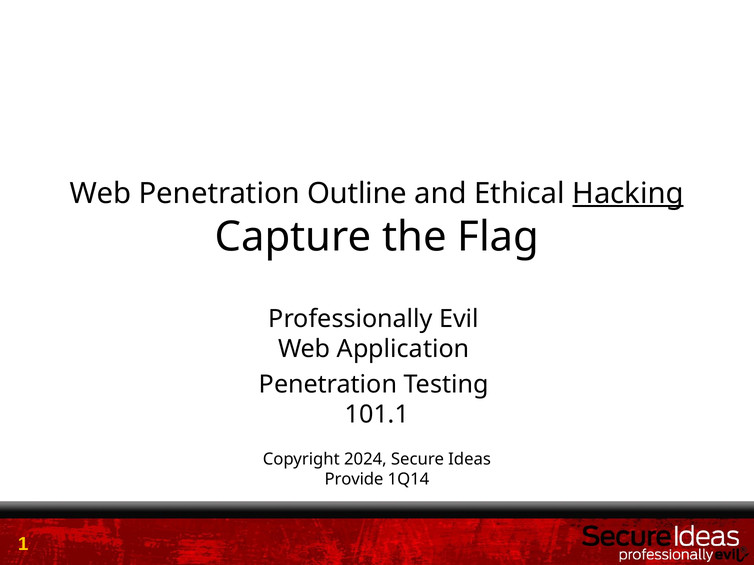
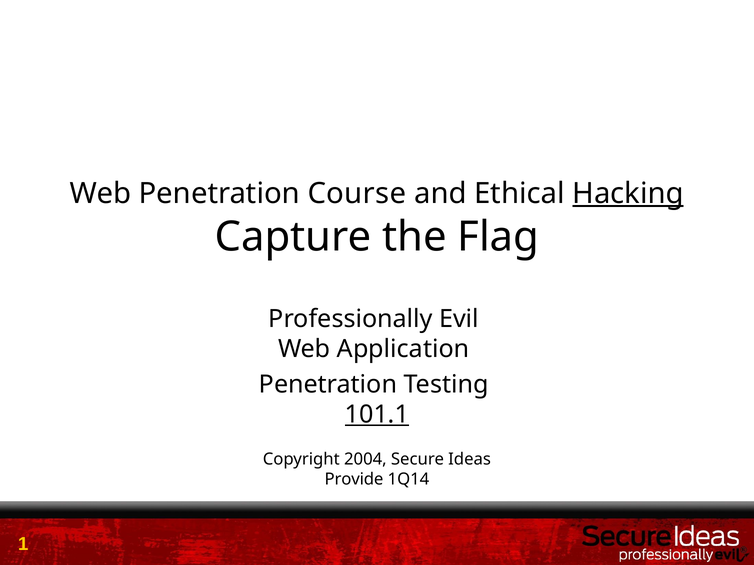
Outline: Outline -> Course
101.1 underline: none -> present
2024: 2024 -> 2004
